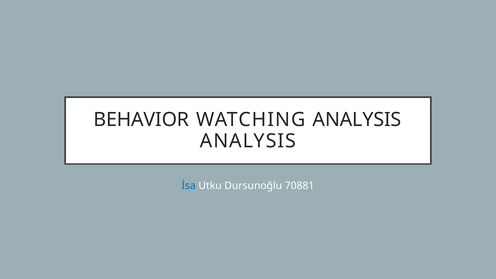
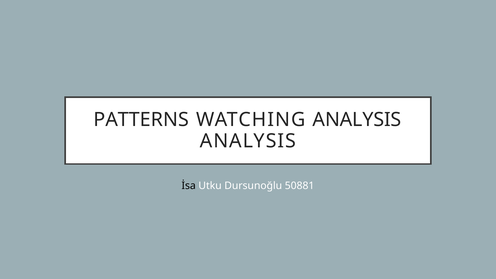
BEHAVIOR: BEHAVIOR -> PATTERNS
İsa colour: blue -> black
70881: 70881 -> 50881
